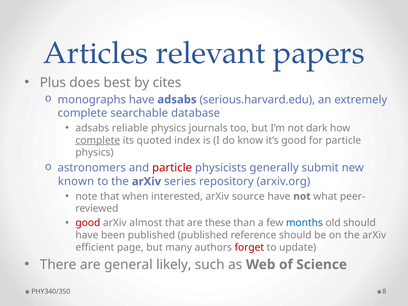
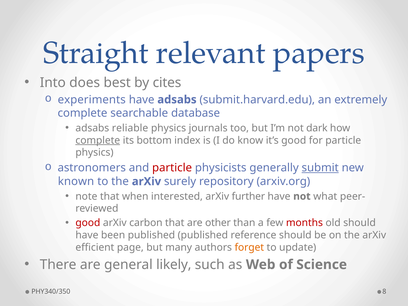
Articles: Articles -> Straight
Plus: Plus -> Into
monographs: monographs -> experiments
serious.harvard.edu: serious.harvard.edu -> submit.harvard.edu
quoted: quoted -> bottom
submit underline: none -> present
series: series -> surely
source: source -> further
almost: almost -> carbon
these: these -> other
months colour: blue -> red
forget colour: red -> orange
